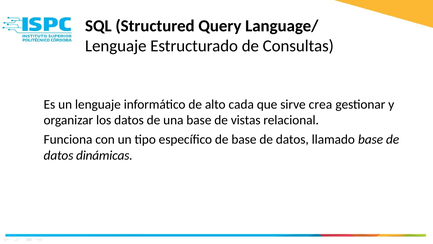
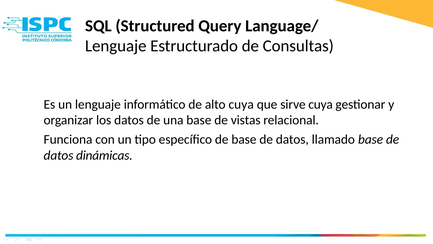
alto cada: cada -> cuya
sirve crea: crea -> cuya
